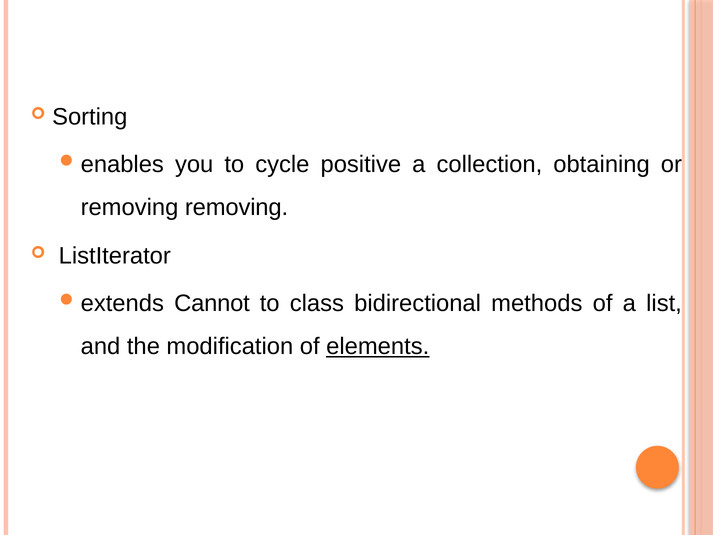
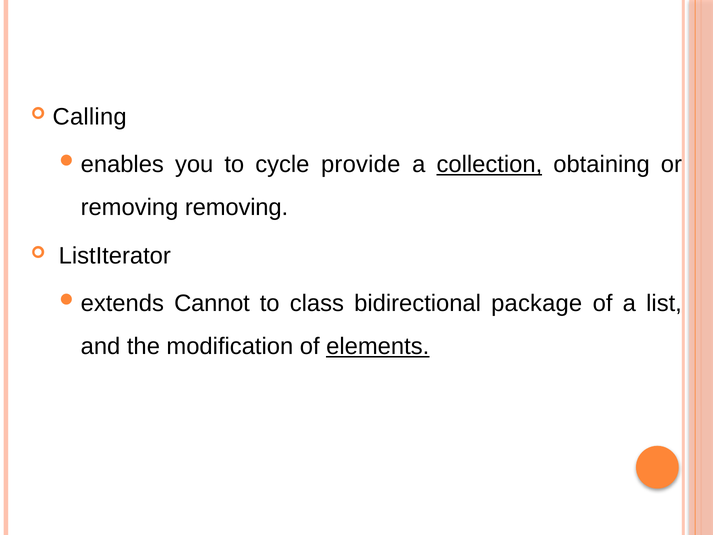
Sorting: Sorting -> Calling
positive: positive -> provide
collection underline: none -> present
methods: methods -> package
